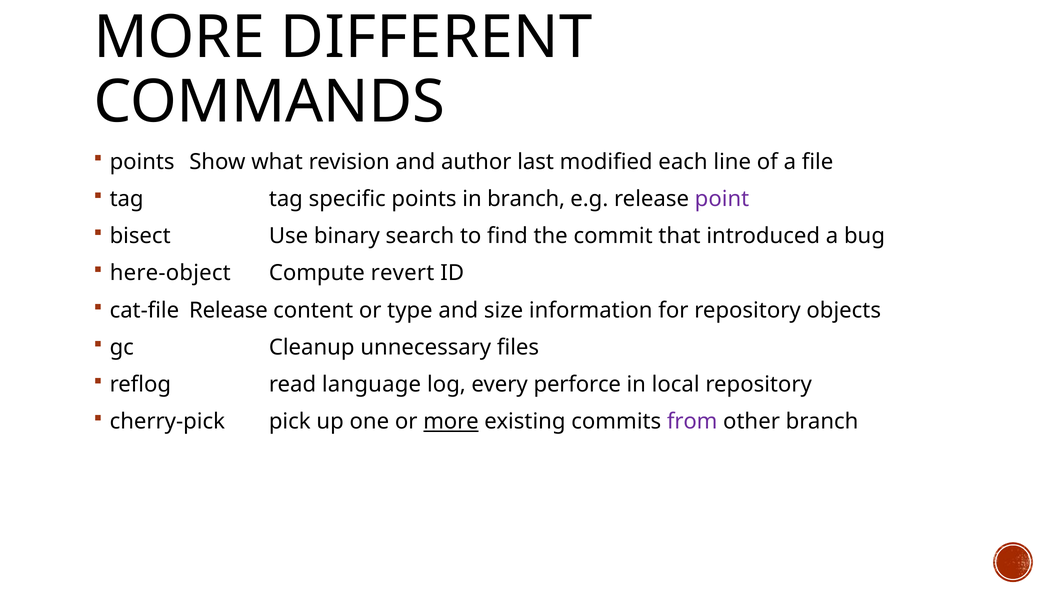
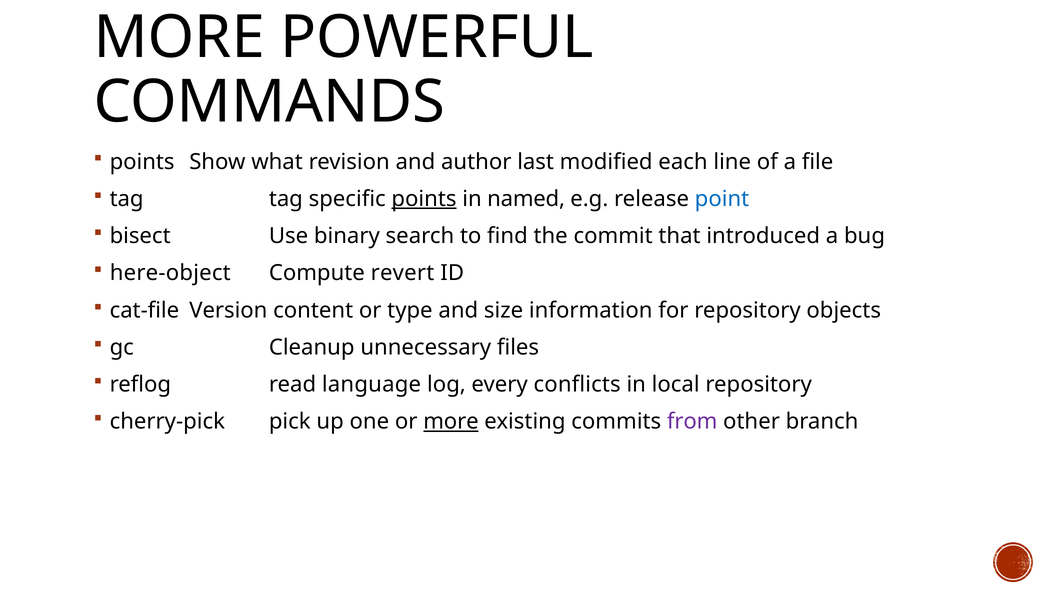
DIFFERENT: DIFFERENT -> POWERFUL
points at (424, 199) underline: none -> present
in branch: branch -> named
point colour: purple -> blue
cat-file Release: Release -> Version
perforce: perforce -> conflicts
